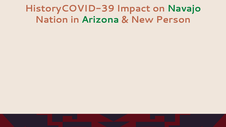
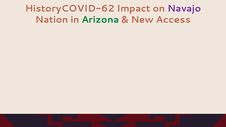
HistoryCOVID-39: HistoryCOVID-39 -> HistoryCOVID-62
Navajo colour: green -> purple
Person: Person -> Access
